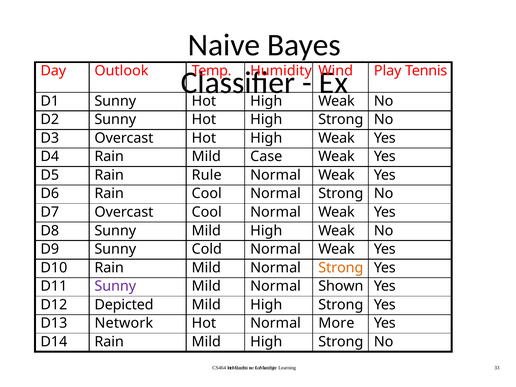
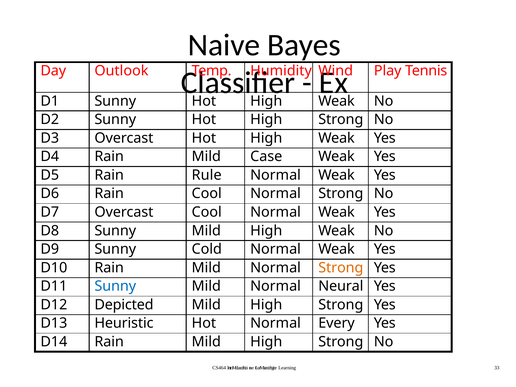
Sunny at (115, 286) colour: purple -> blue
Shown: Shown -> Neural
Network: Network -> Heuristic
More: More -> Every
